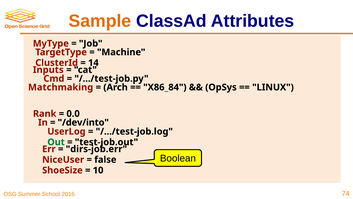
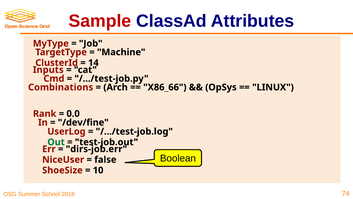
Sample colour: orange -> red
Matchmaking: Matchmaking -> Combinations
X86_84: X86_84 -> X86_66
/dev/into: /dev/into -> /dev/fine
